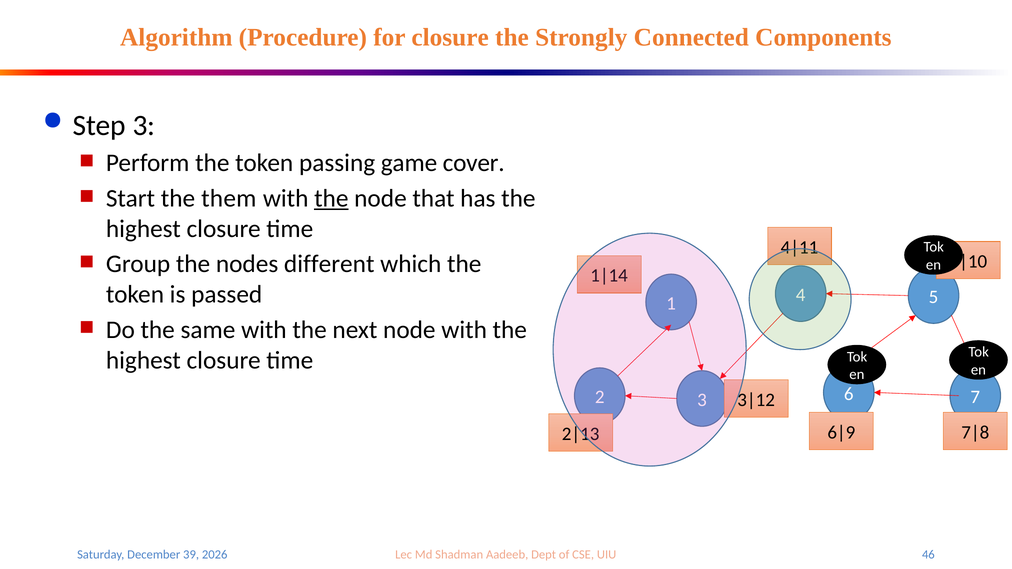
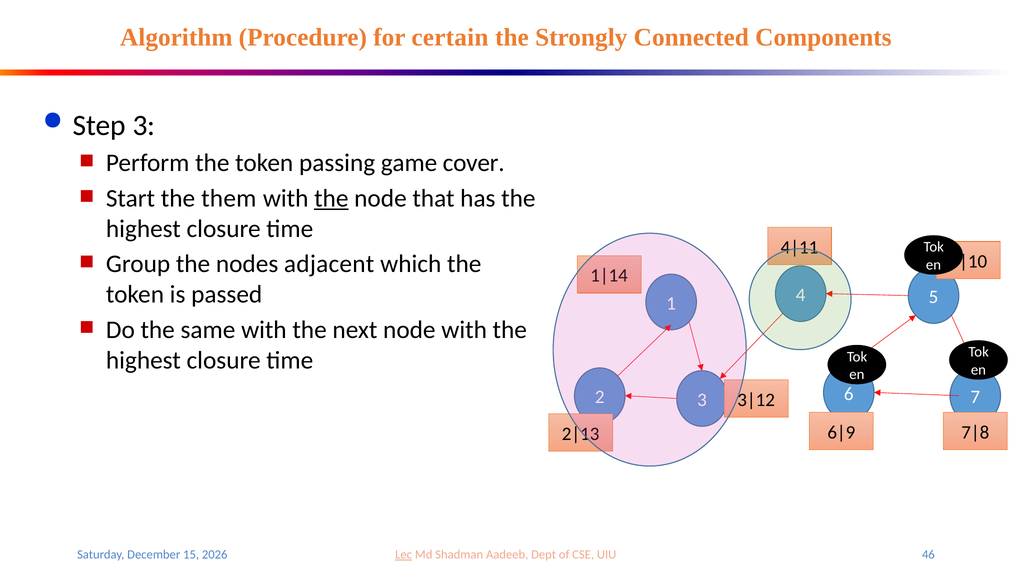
for closure: closure -> certain
different: different -> adjacent
39: 39 -> 15
Lec underline: none -> present
